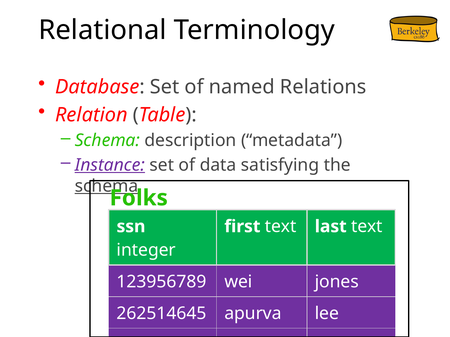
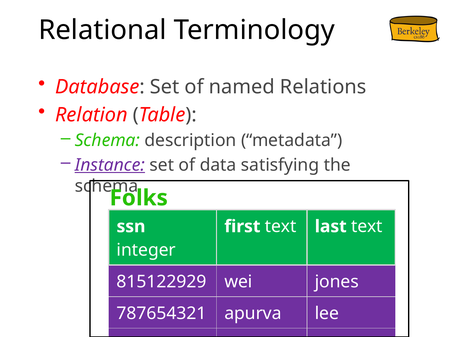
schema at (107, 186) underline: present -> none
123956789: 123956789 -> 815122929
262514645: 262514645 -> 787654321
